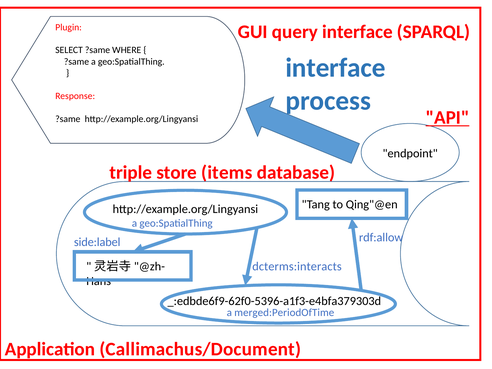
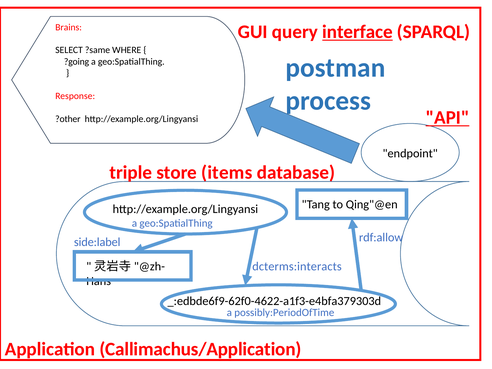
Plugin: Plugin -> Brains
interface at (358, 32) underline: none -> present
interface at (336, 68): interface -> postman
?same at (76, 62): ?same -> ?going
?same at (68, 119): ?same -> ?other
_:edbde6f9-62f0-5396-a1f3-e4bfa379303d: _:edbde6f9-62f0-5396-a1f3-e4bfa379303d -> _:edbde6f9-62f0-4622-a1f3-e4bfa379303d
merged:PeriodOfTime: merged:PeriodOfTime -> possibly:PeriodOfTime
Callimachus/Document: Callimachus/Document -> Callimachus/Application
